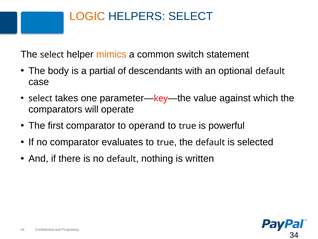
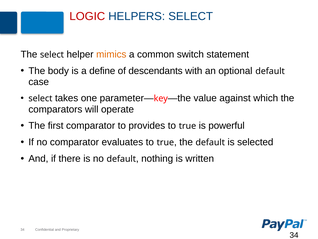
LOGIC colour: orange -> red
partial: partial -> define
operand: operand -> provides
